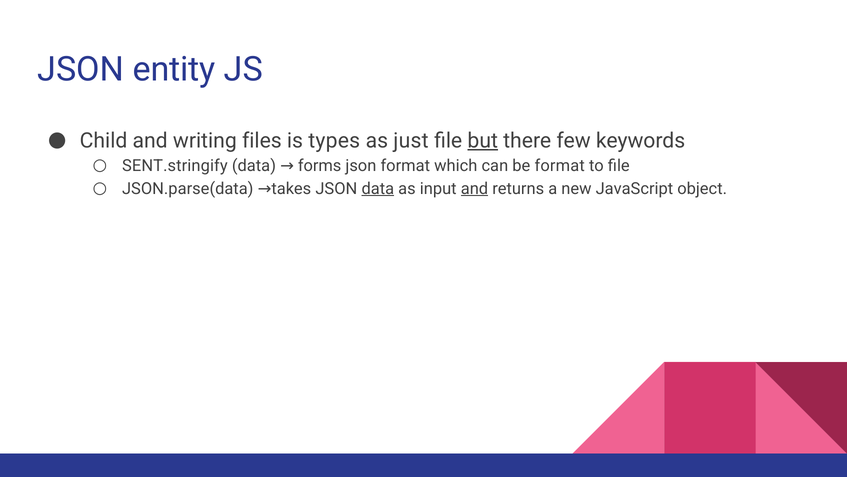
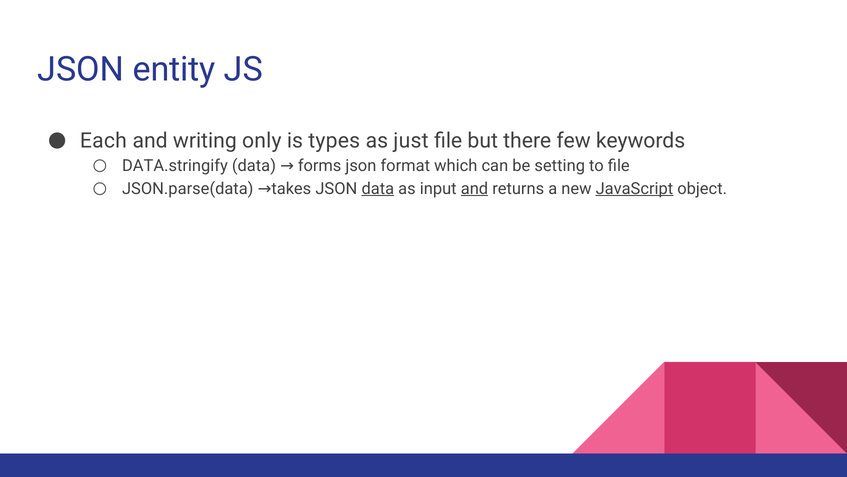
Child: Child -> Each
files: files -> only
but underline: present -> none
SENT.stringify: SENT.stringify -> DATA.stringify
be format: format -> setting
JavaScript underline: none -> present
